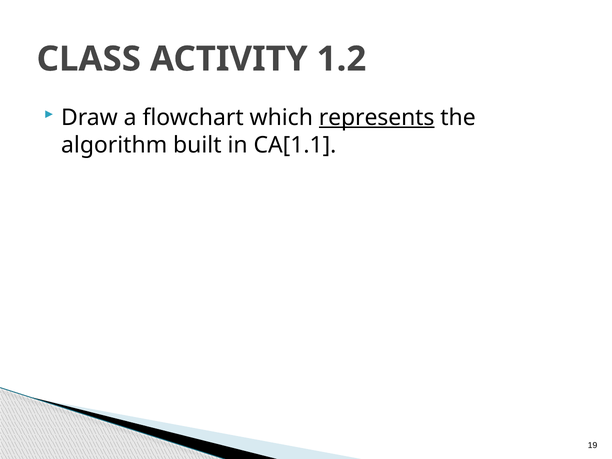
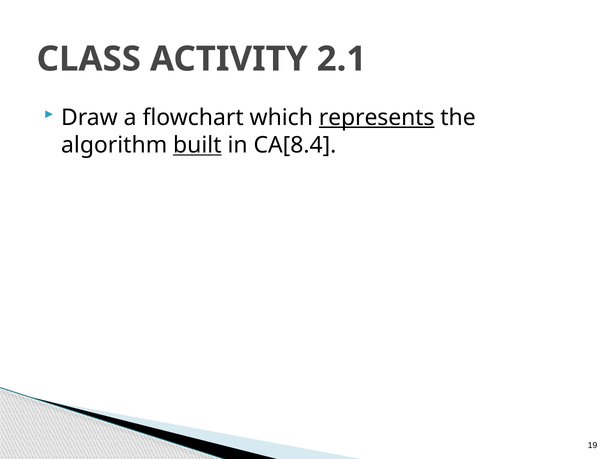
1.2: 1.2 -> 2.1
built underline: none -> present
CA[1.1: CA[1.1 -> CA[8.4
